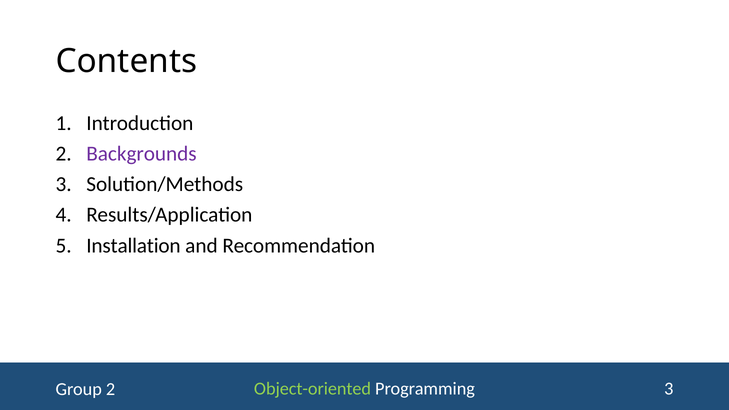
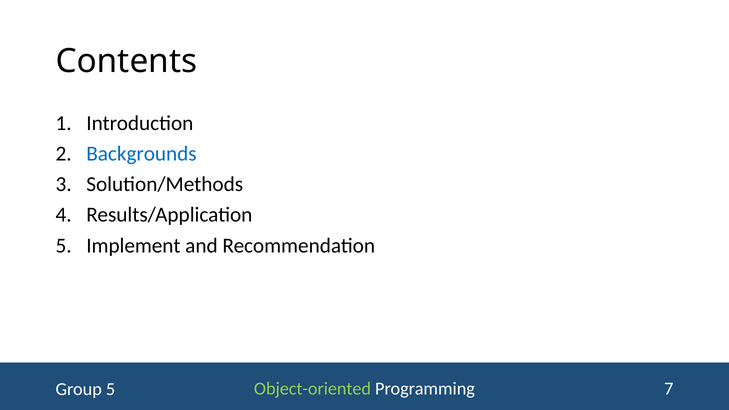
Backgrounds colour: purple -> blue
Installation: Installation -> Implement
Programming 3: 3 -> 7
Group 2: 2 -> 5
